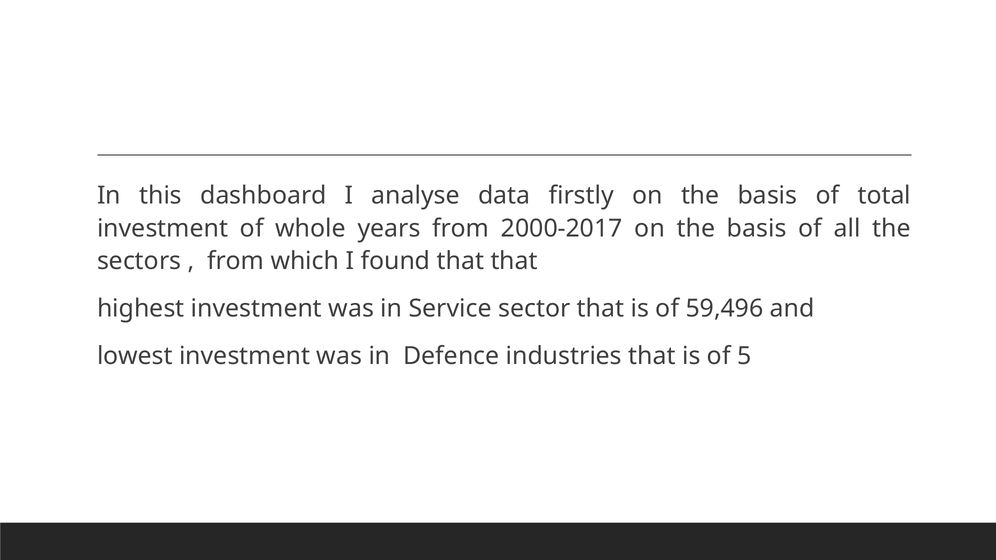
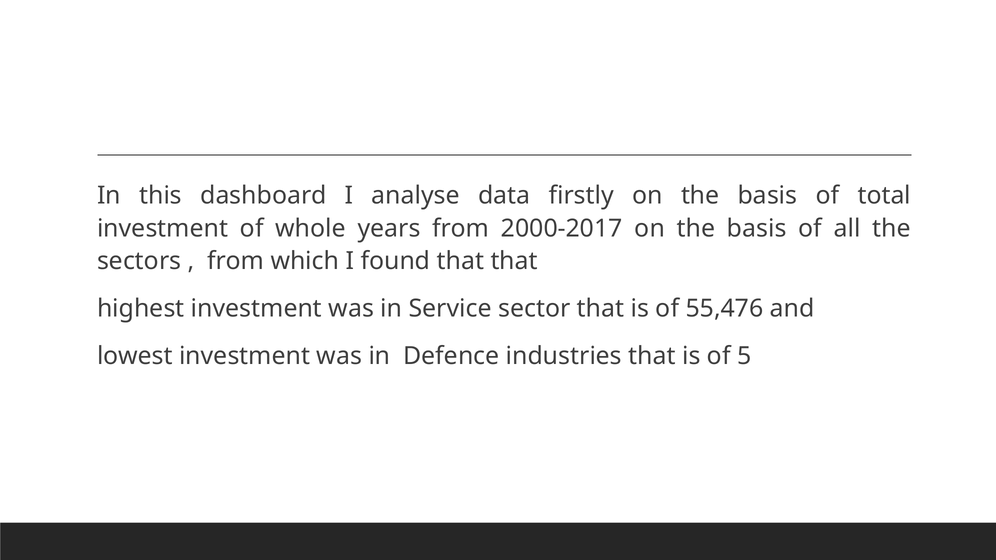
59,496: 59,496 -> 55,476
